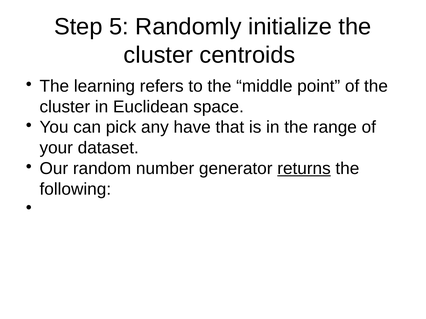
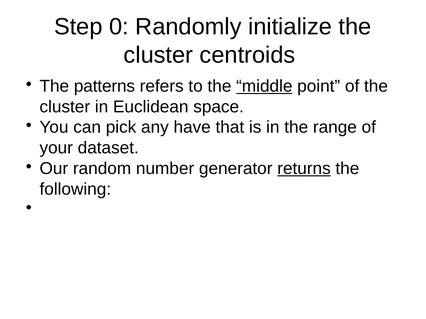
5: 5 -> 0
learning: learning -> patterns
middle underline: none -> present
